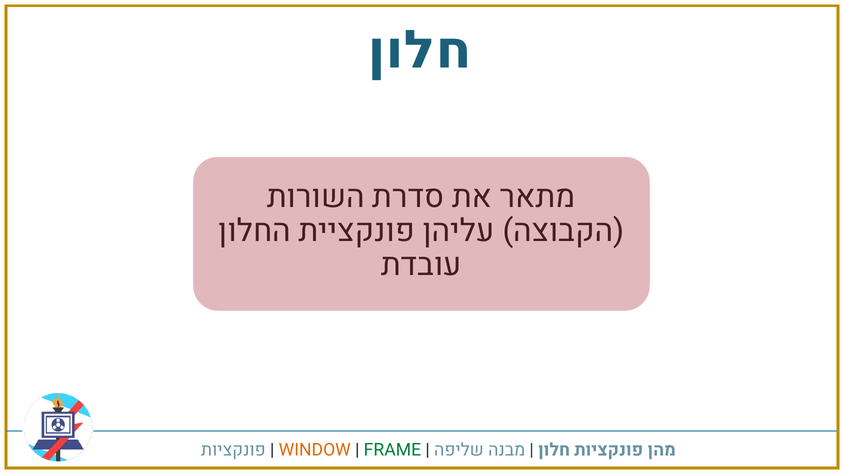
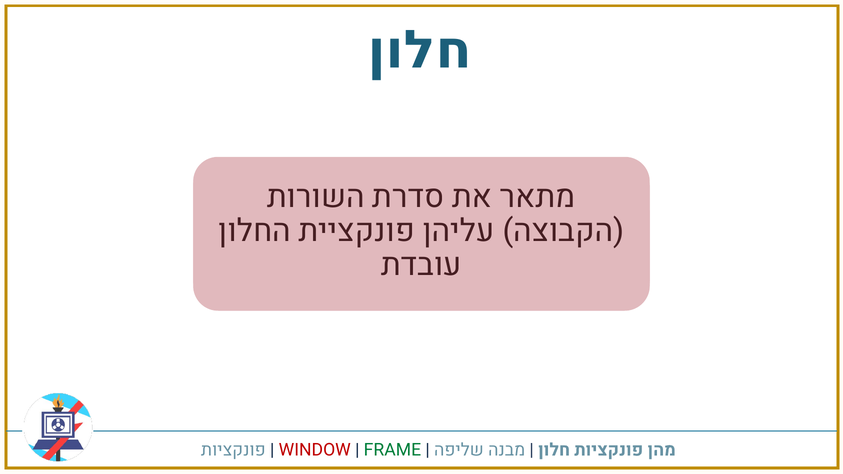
WINDOW colour: orange -> red
